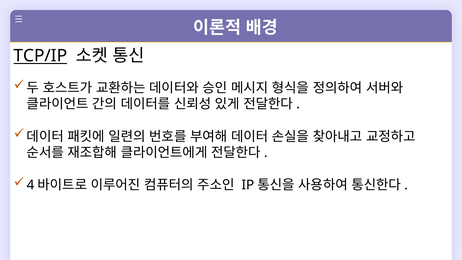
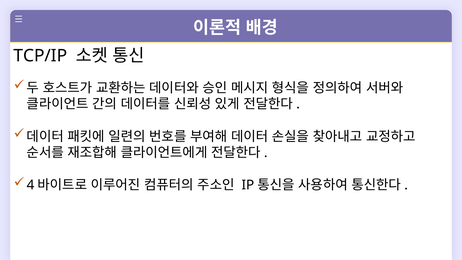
TCP/IP underline: present -> none
